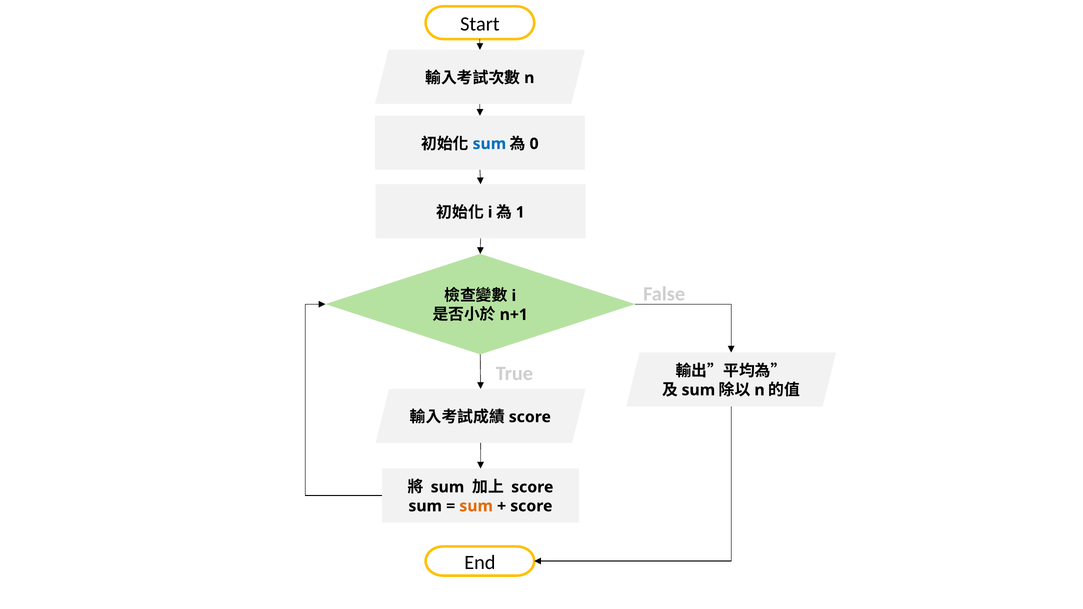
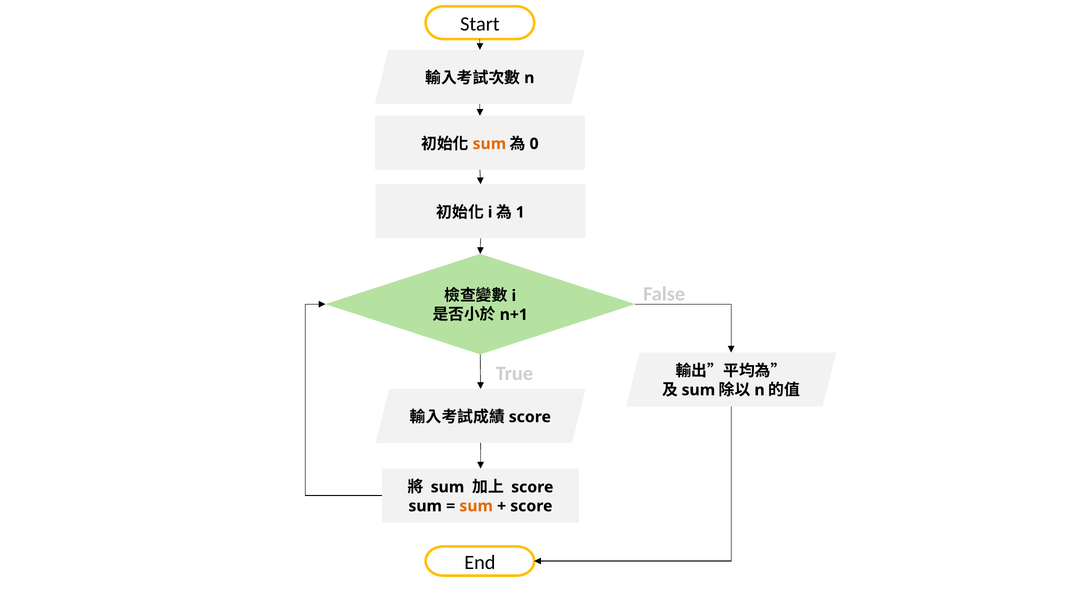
sum at (489, 144) colour: blue -> orange
